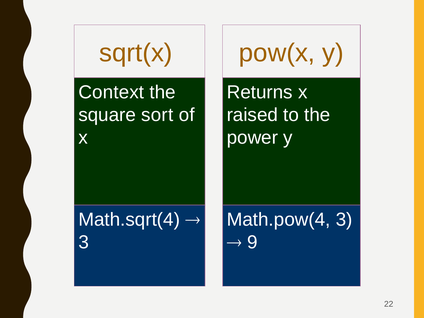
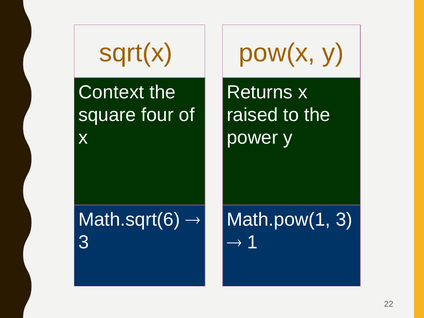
sort: sort -> four
Math.sqrt(4: Math.sqrt(4 -> Math.sqrt(6
Math.pow(4: Math.pow(4 -> Math.pow(1
9: 9 -> 1
